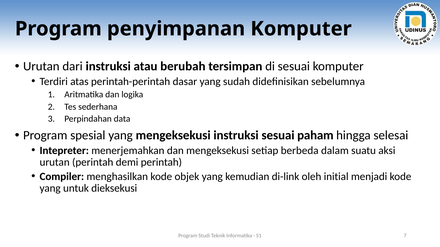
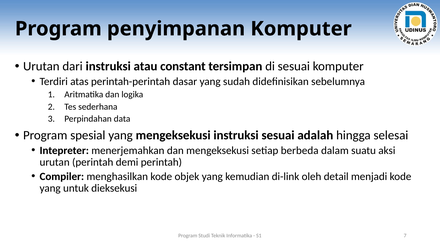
berubah: berubah -> constant
paham: paham -> adalah
initial: initial -> detail
